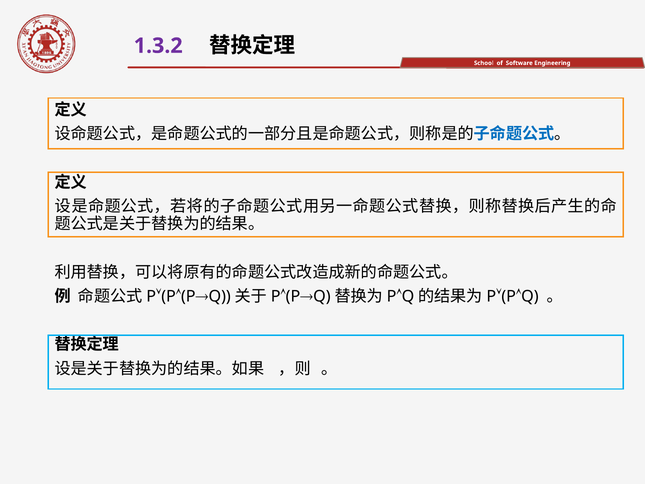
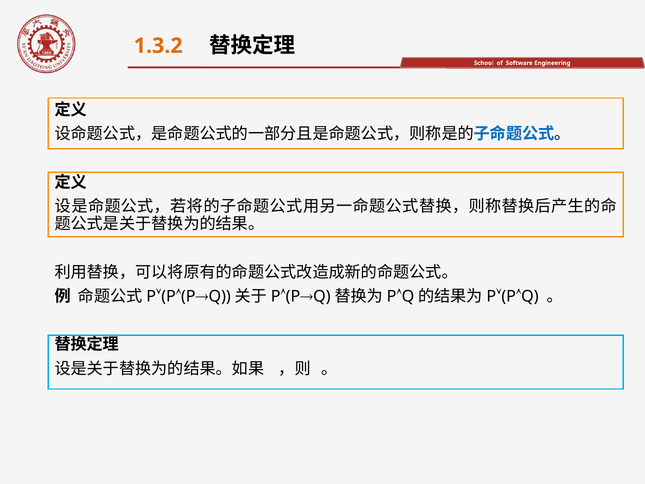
1.3.2 colour: purple -> orange
